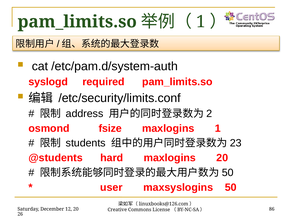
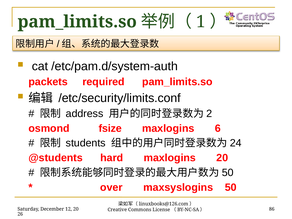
syslogd: syslogd -> packets
maxlogins 1: 1 -> 6
23: 23 -> 24
user: user -> over
